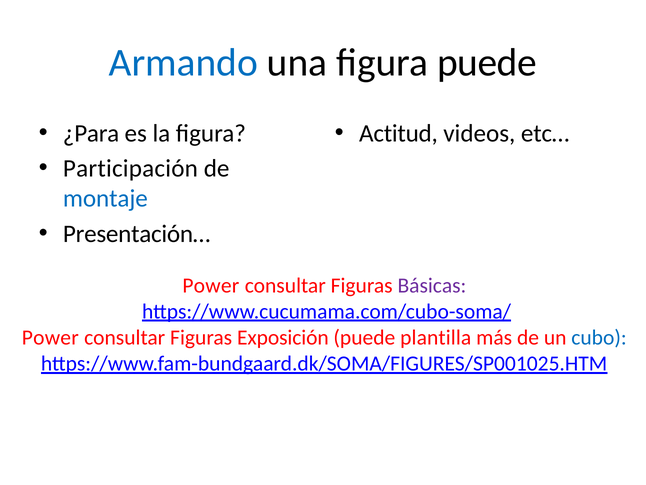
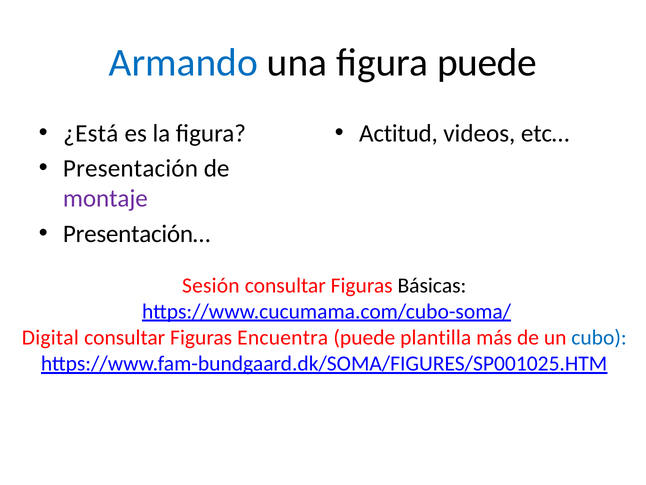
¿Para: ¿Para -> ¿Está
Participación: Participación -> Presentación
montaje colour: blue -> purple
Power at (211, 285): Power -> Sesión
Básicas colour: purple -> black
Power at (50, 337): Power -> Digital
Exposición: Exposición -> Encuentra
